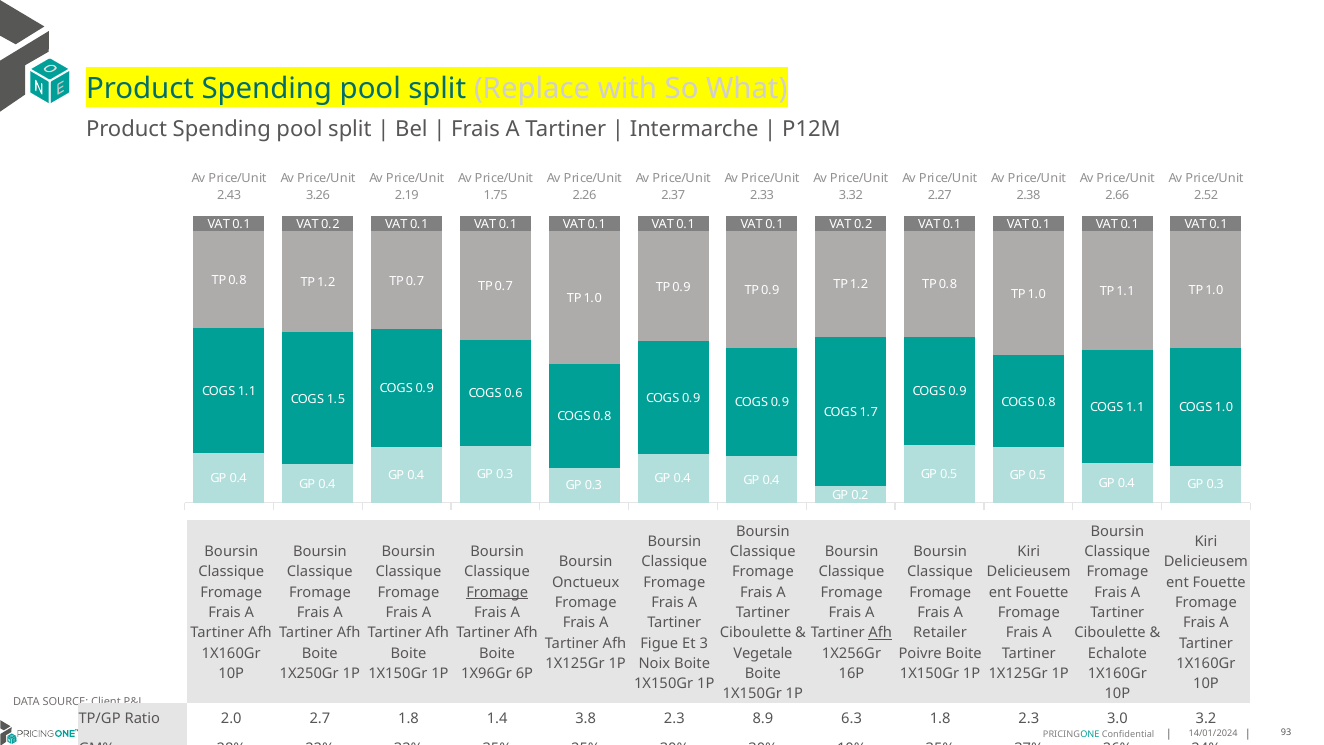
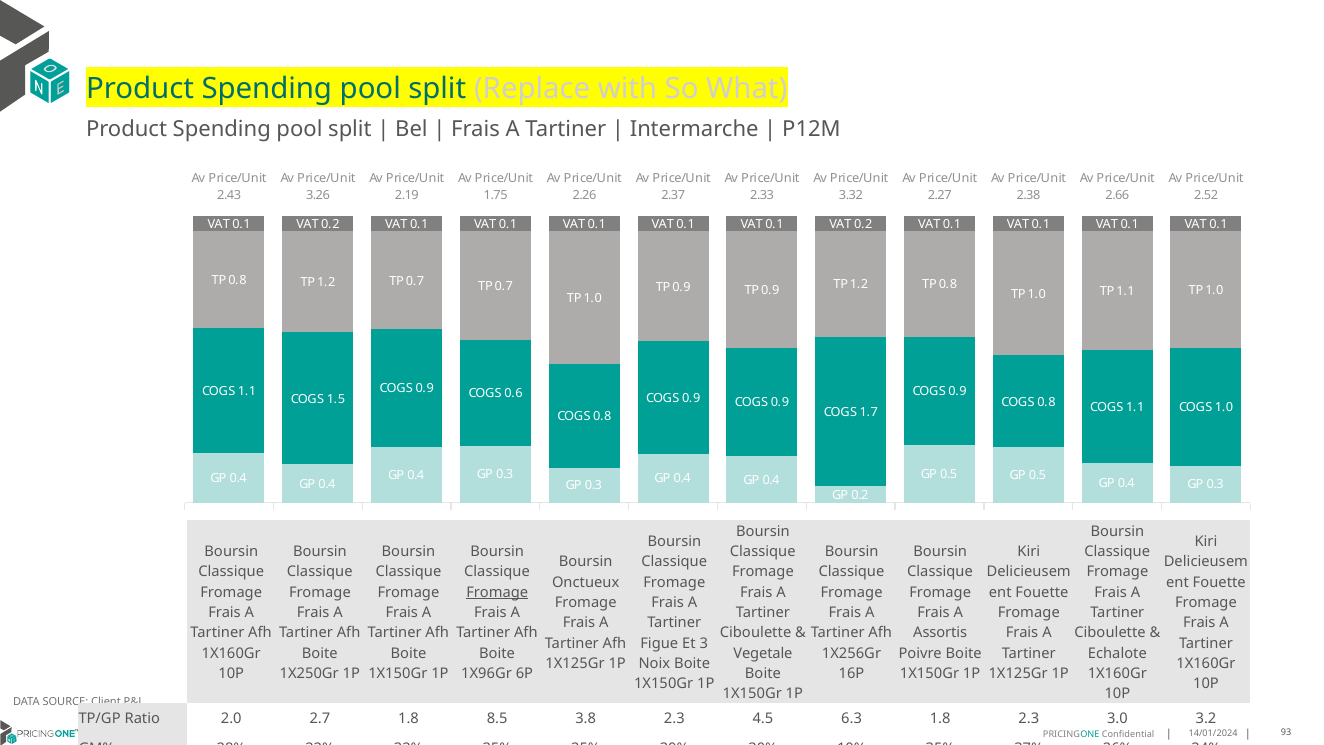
Afh at (880, 633) underline: present -> none
Retailer: Retailer -> Assortis
1.4: 1.4 -> 8.5
8.9: 8.9 -> 4.5
